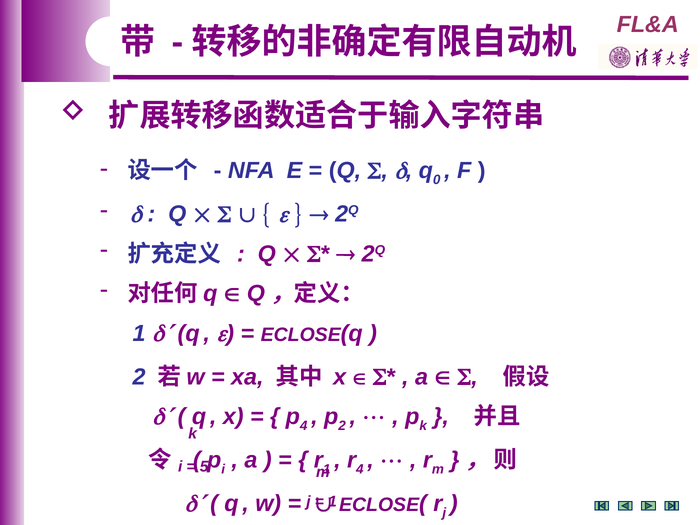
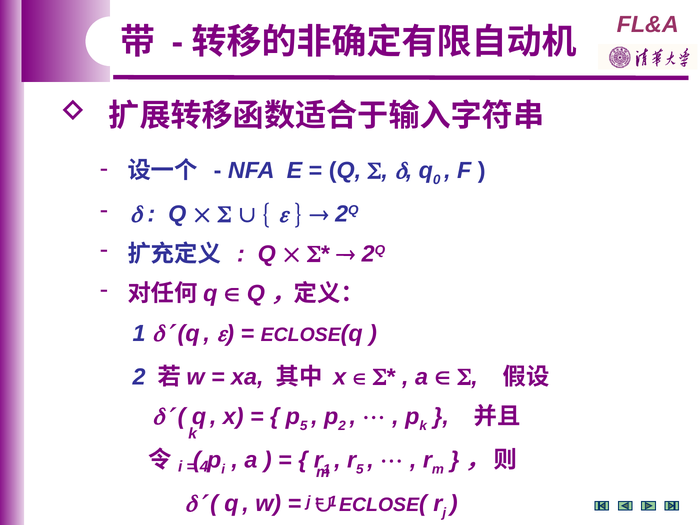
4 at (304, 426): 4 -> 5
4 at (360, 469): 4 -> 5
5: 5 -> 4
